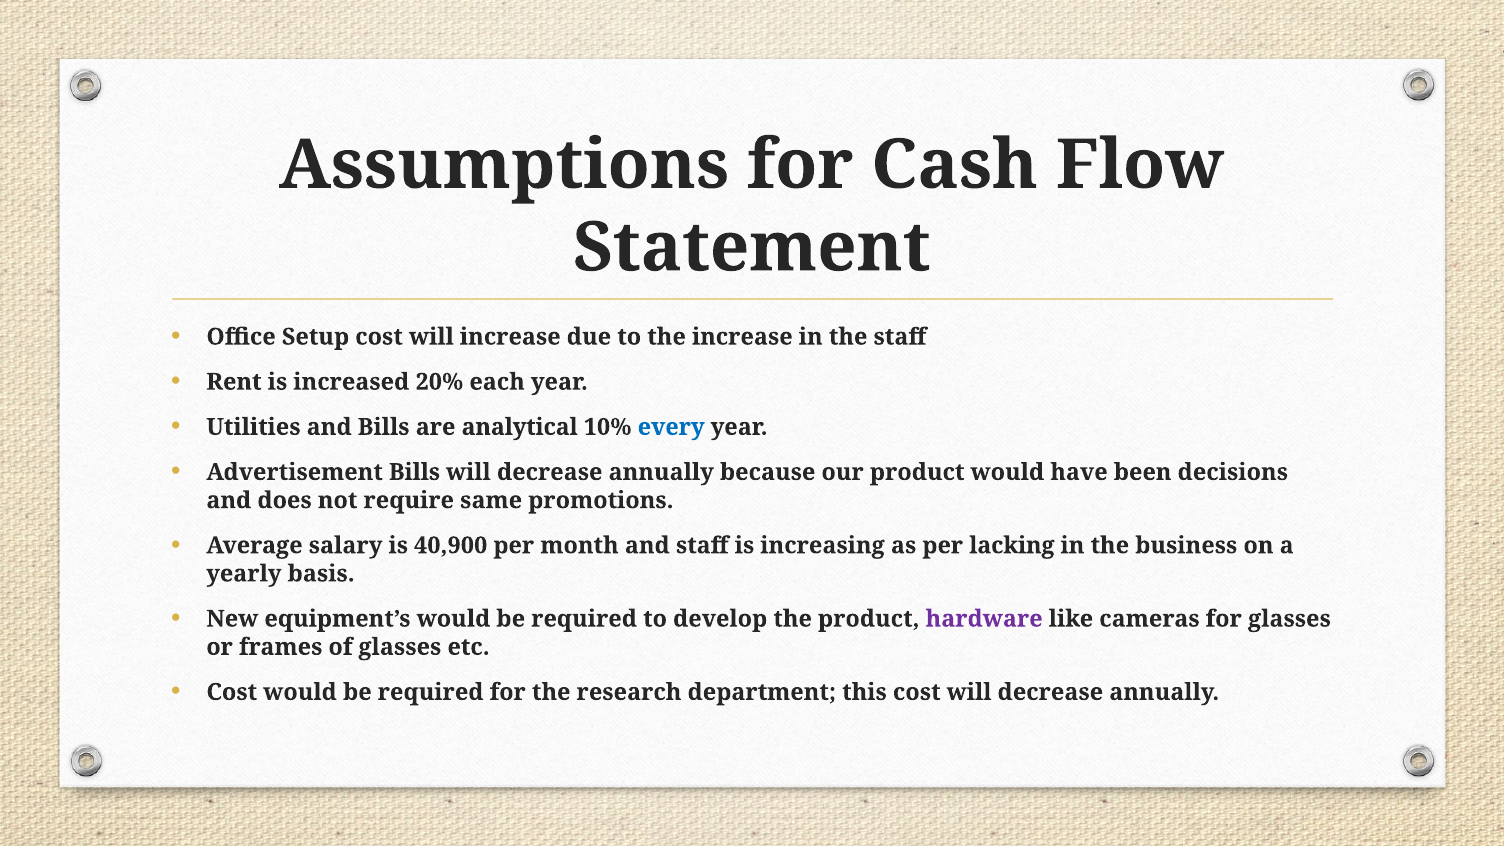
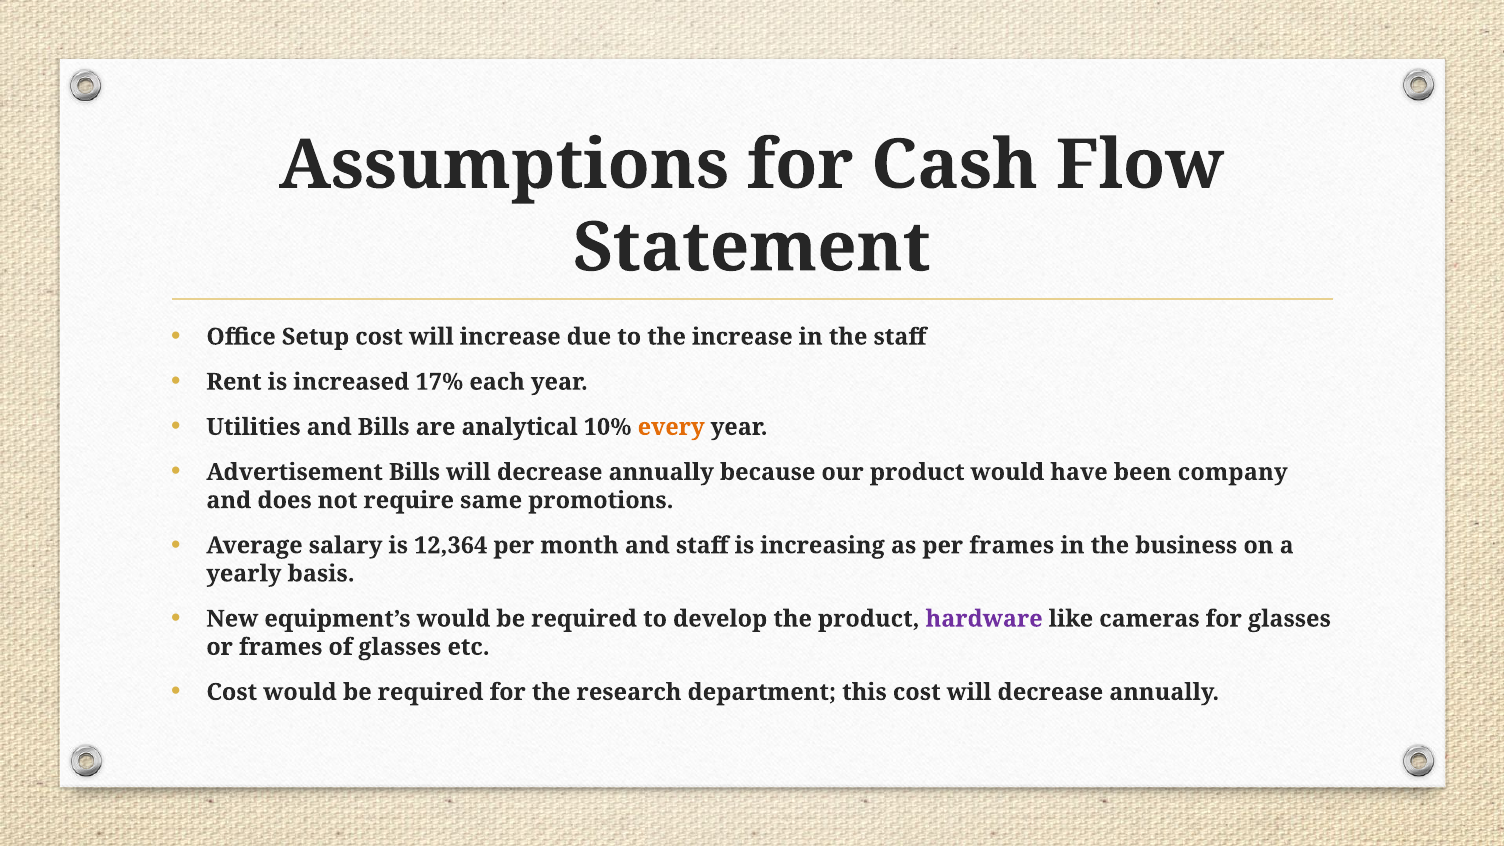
20%: 20% -> 17%
every colour: blue -> orange
decisions: decisions -> company
40,900: 40,900 -> 12,364
per lacking: lacking -> frames
